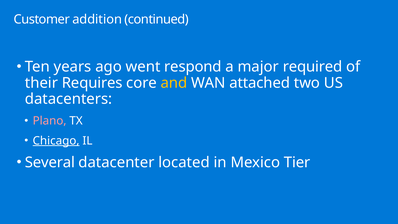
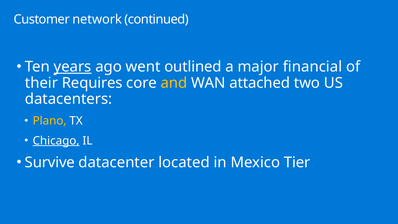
addition: addition -> network
years underline: none -> present
respond: respond -> outlined
required: required -> financial
Plano colour: pink -> yellow
Several: Several -> Survive
